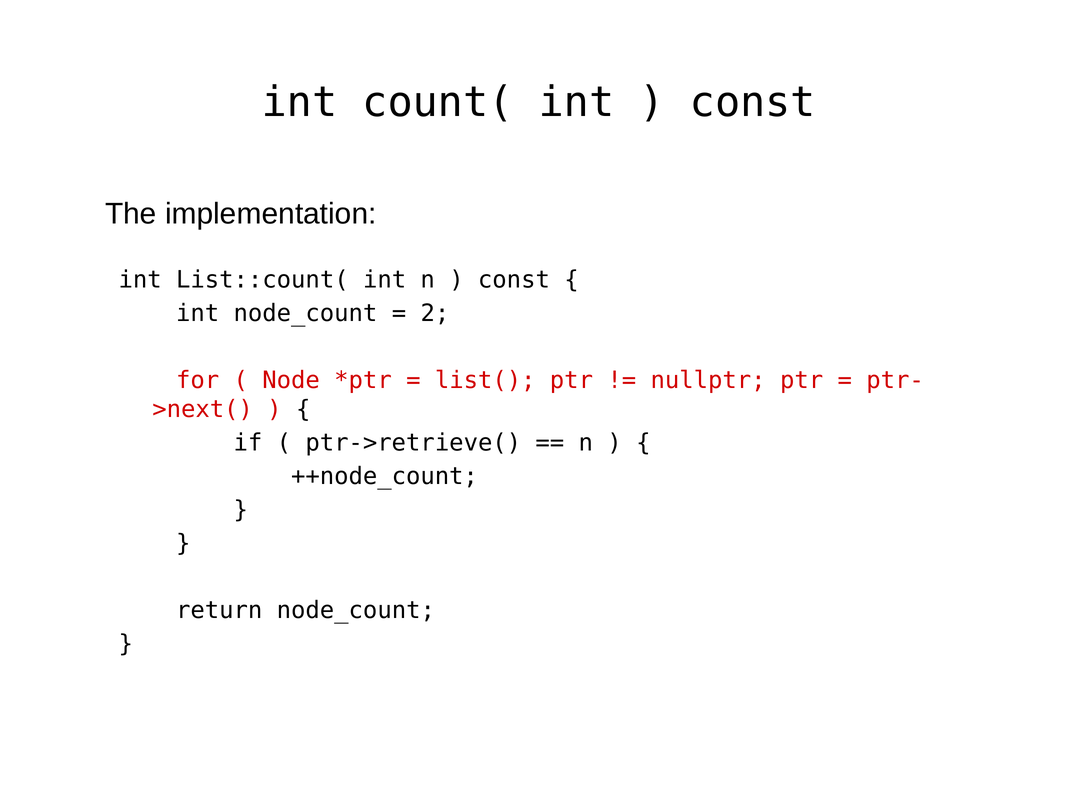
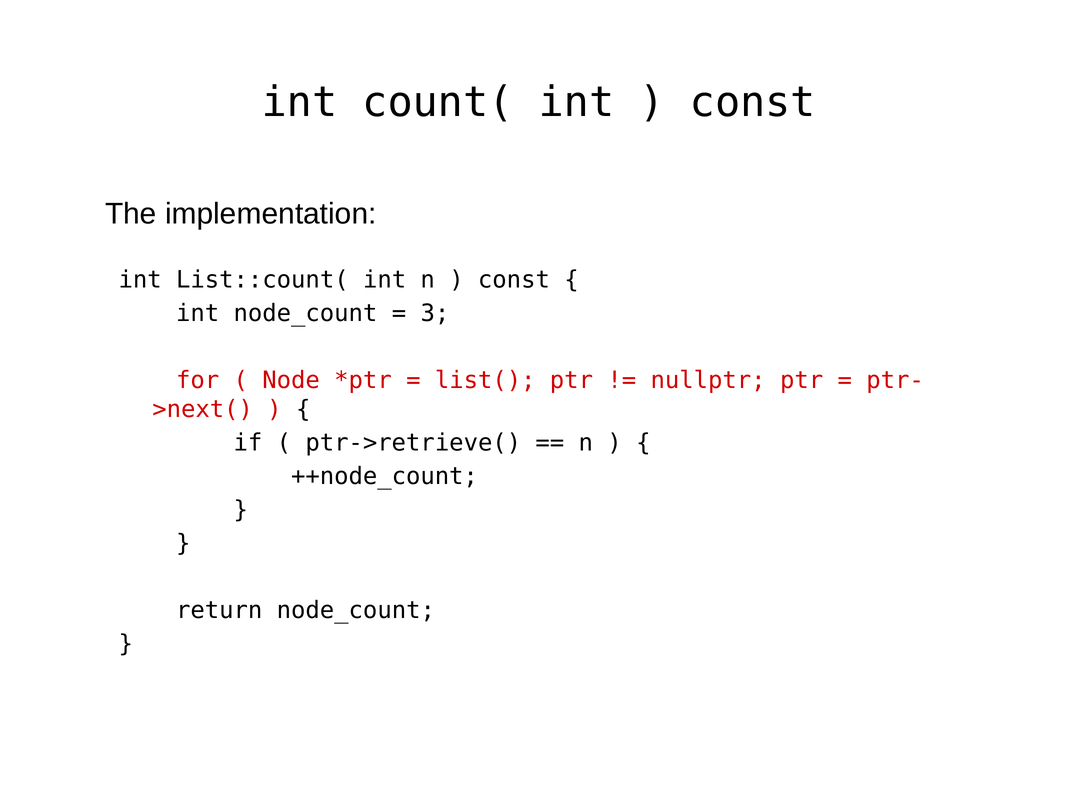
2: 2 -> 3
